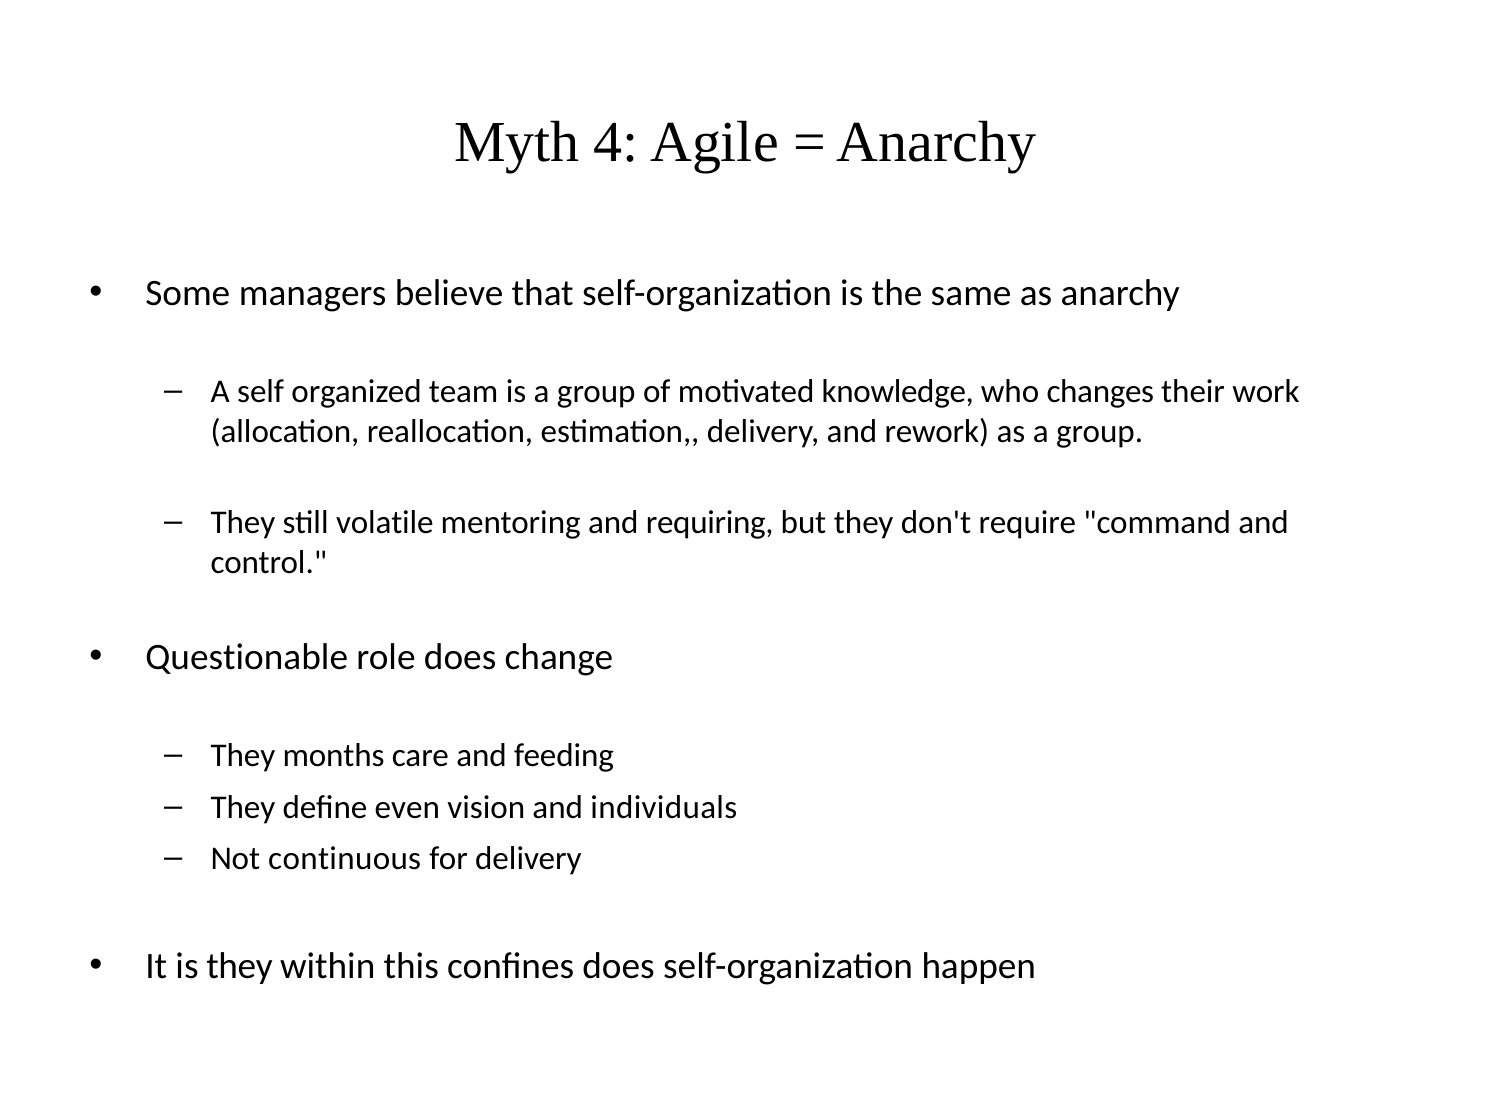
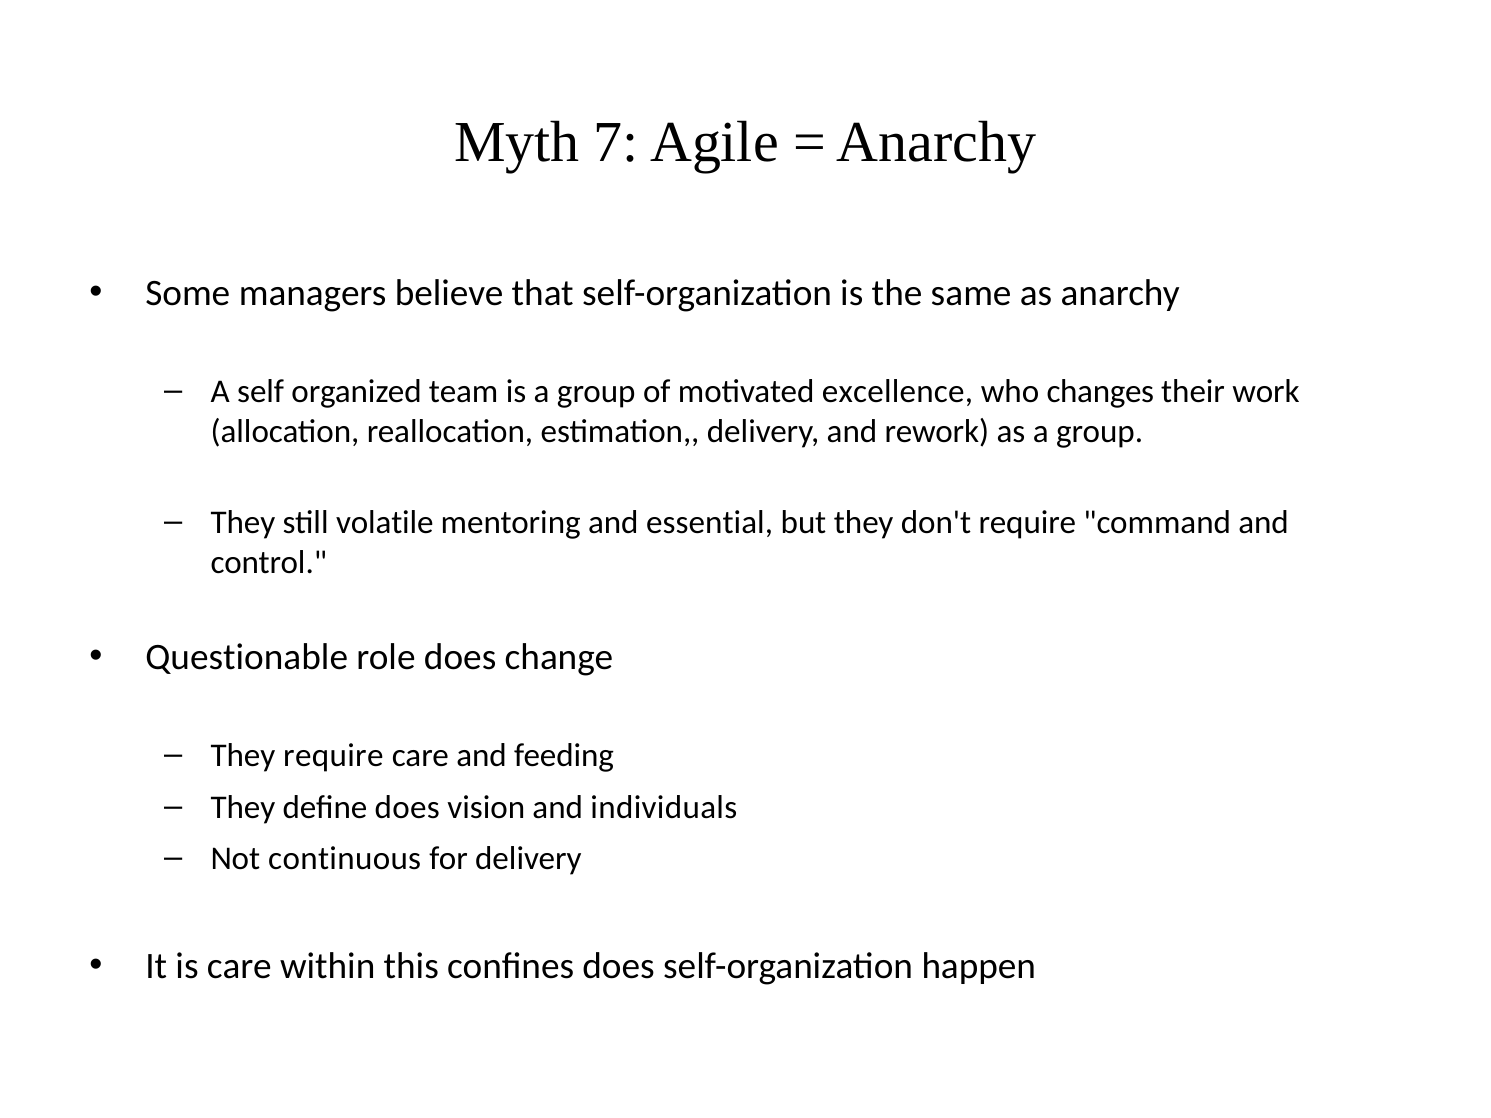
4: 4 -> 7
knowledge: knowledge -> excellence
requiring: requiring -> essential
They months: months -> require
define even: even -> does
is they: they -> care
